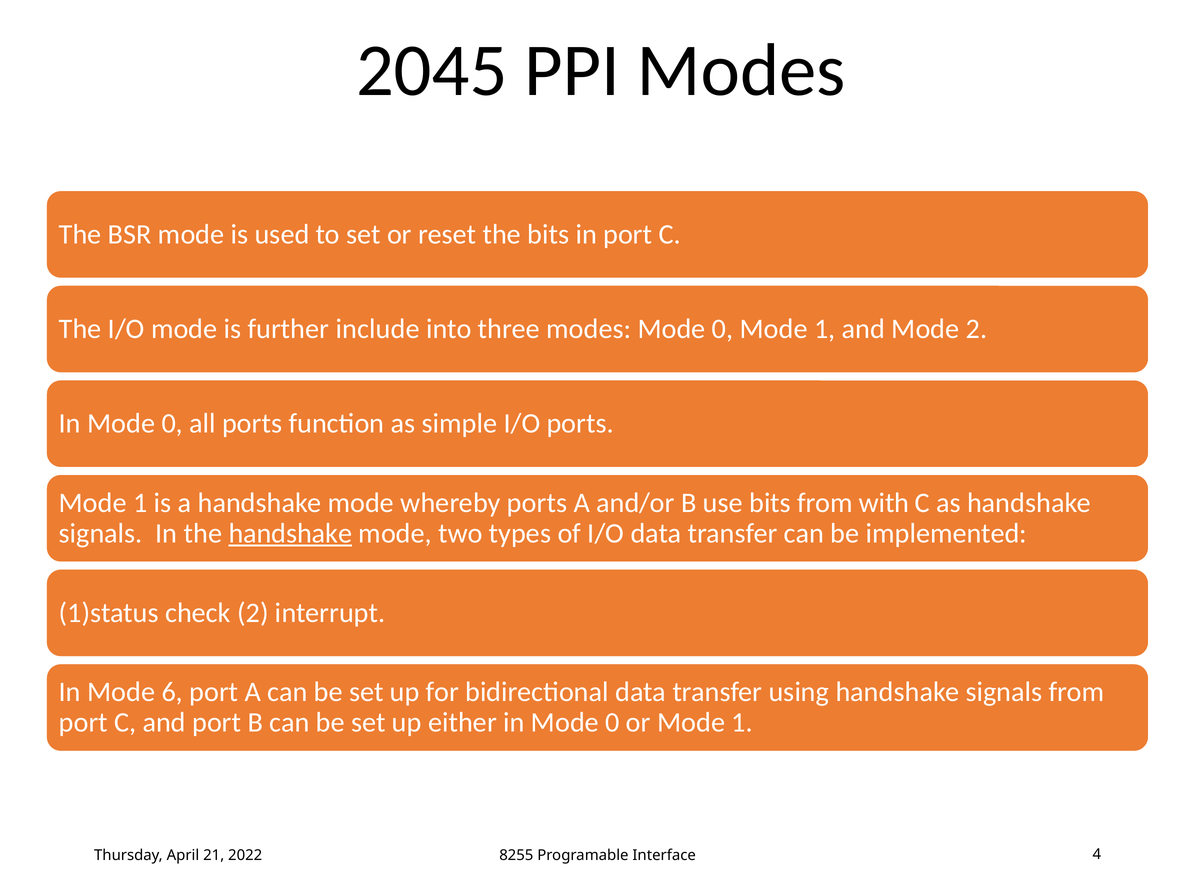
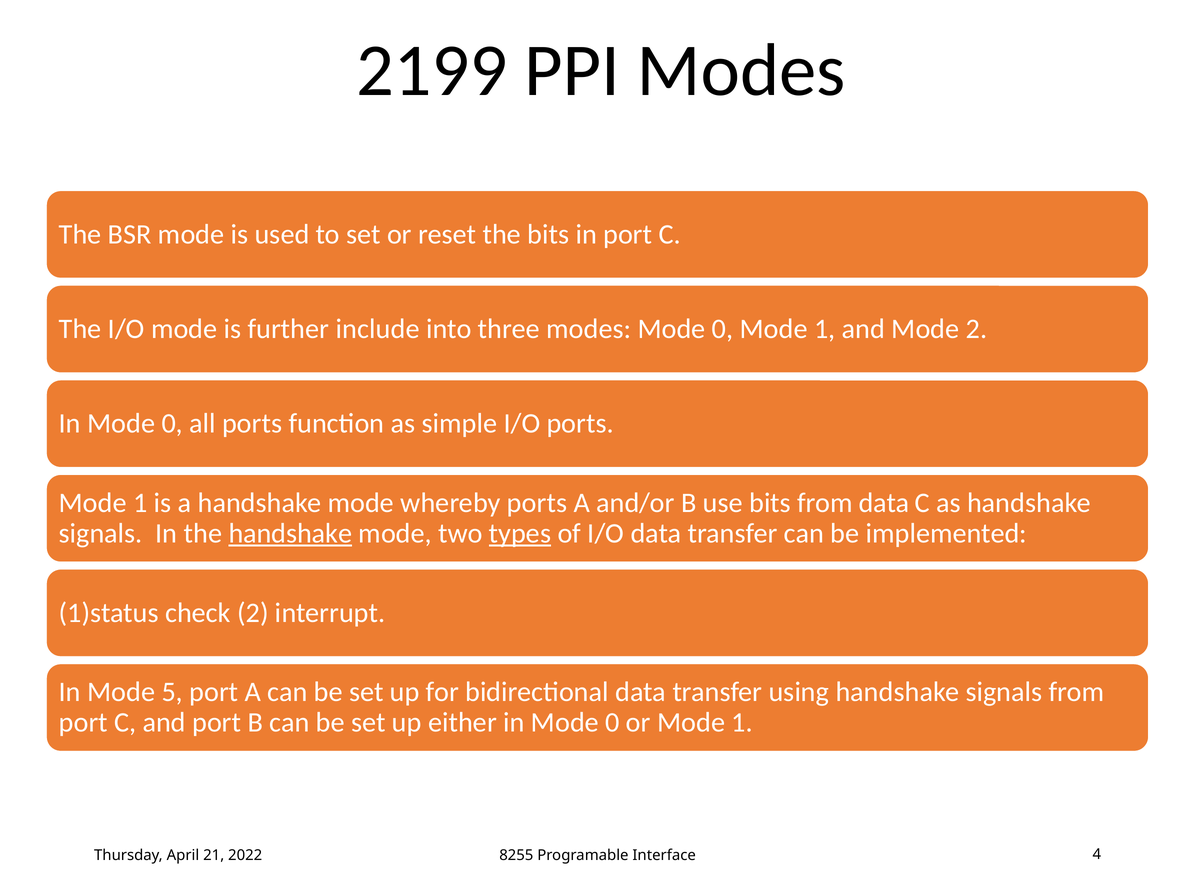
2045: 2045 -> 2199
from with: with -> data
types underline: none -> present
6: 6 -> 5
